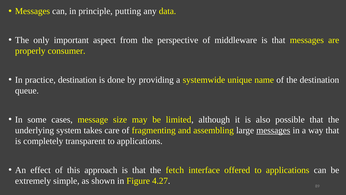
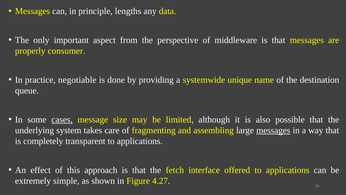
putting: putting -> lengths
practice destination: destination -> negotiable
cases underline: none -> present
